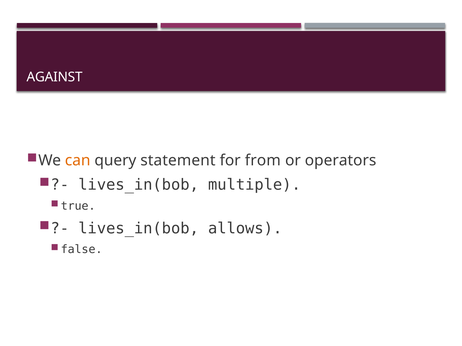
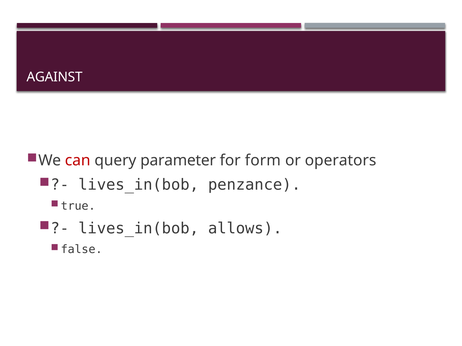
can colour: orange -> red
statement: statement -> parameter
from: from -> form
multiple: multiple -> penzance
